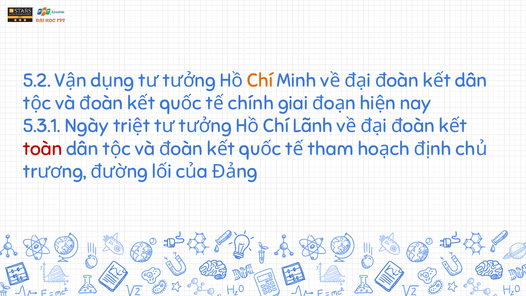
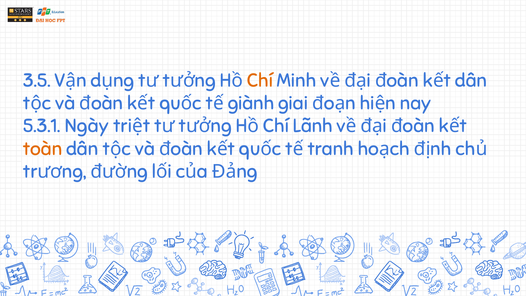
5.2: 5.2 -> 3.5
chính: chính -> giành
toàn colour: red -> orange
tham: tham -> tranh
